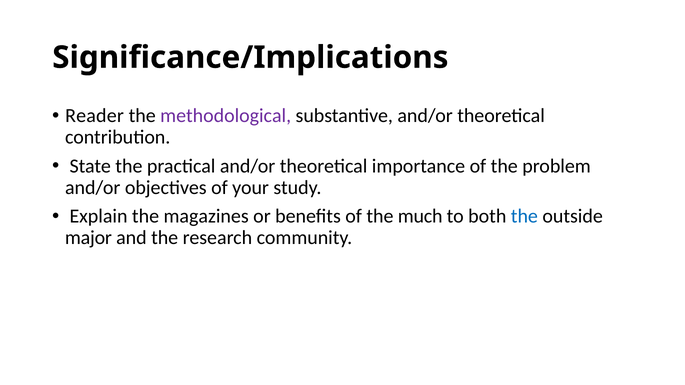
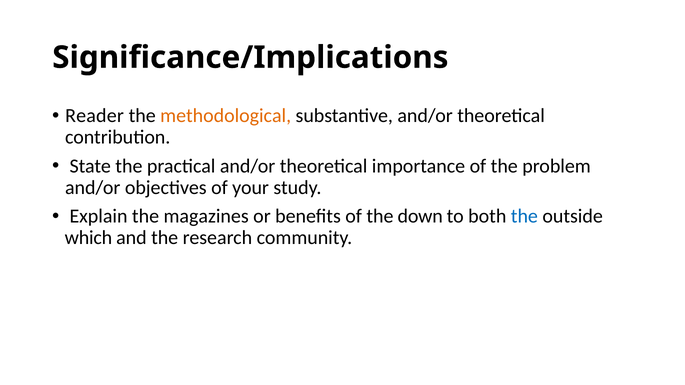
methodological colour: purple -> orange
much: much -> down
major: major -> which
